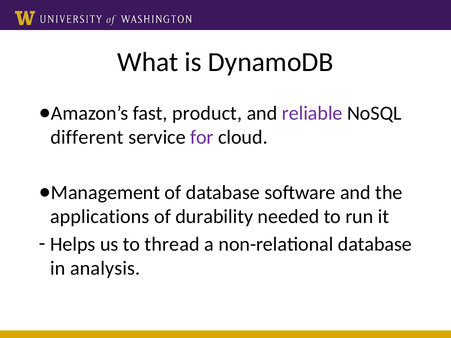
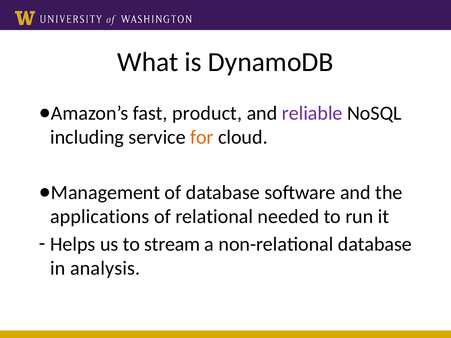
different: different -> including
for colour: purple -> orange
durability: durability -> relational
thread: thread -> stream
